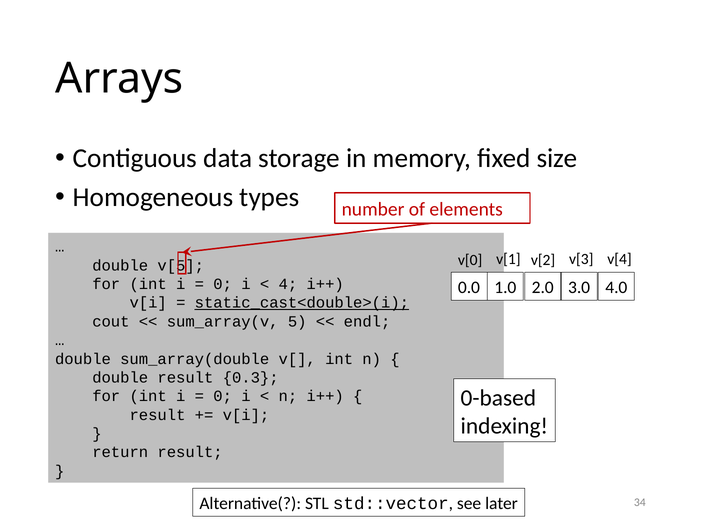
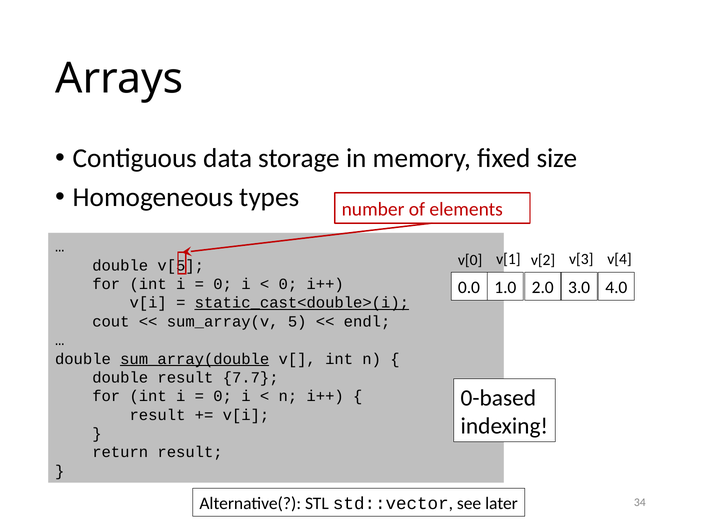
4 at (288, 284): 4 -> 0
sum_array(double underline: none -> present
0.3: 0.3 -> 7.7
